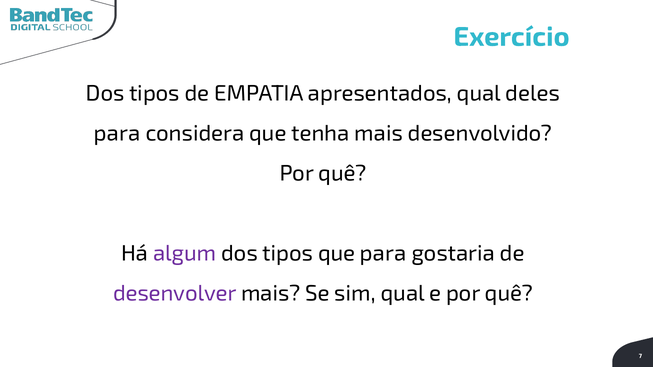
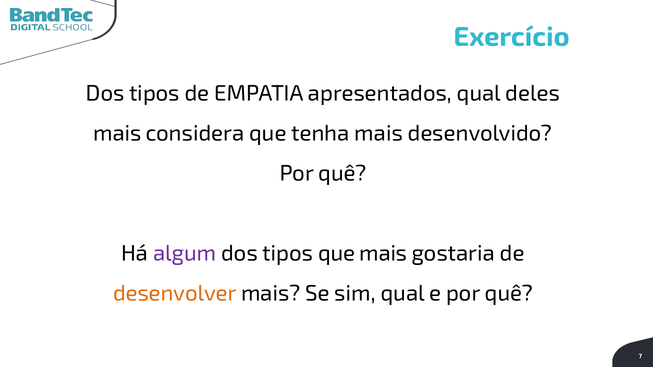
para at (117, 134): para -> mais
que para: para -> mais
desenvolver colour: purple -> orange
